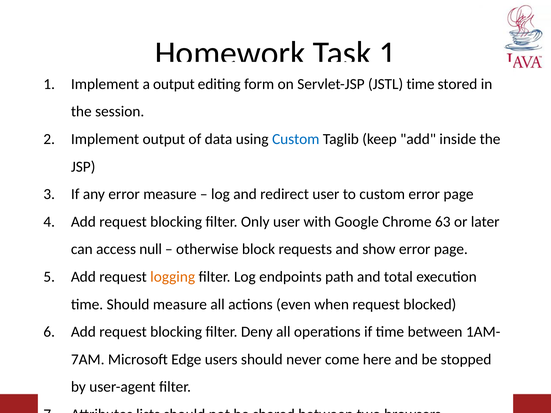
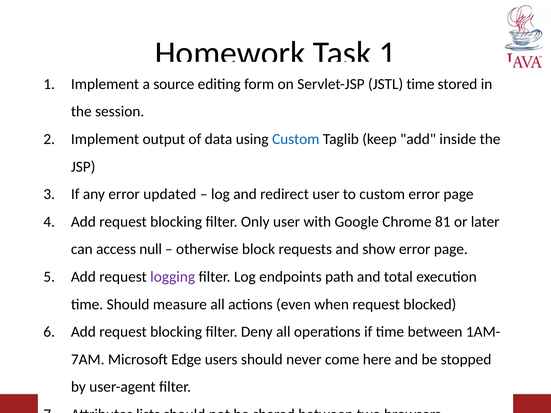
a output: output -> source
error measure: measure -> updated
63: 63 -> 81
logging colour: orange -> purple
